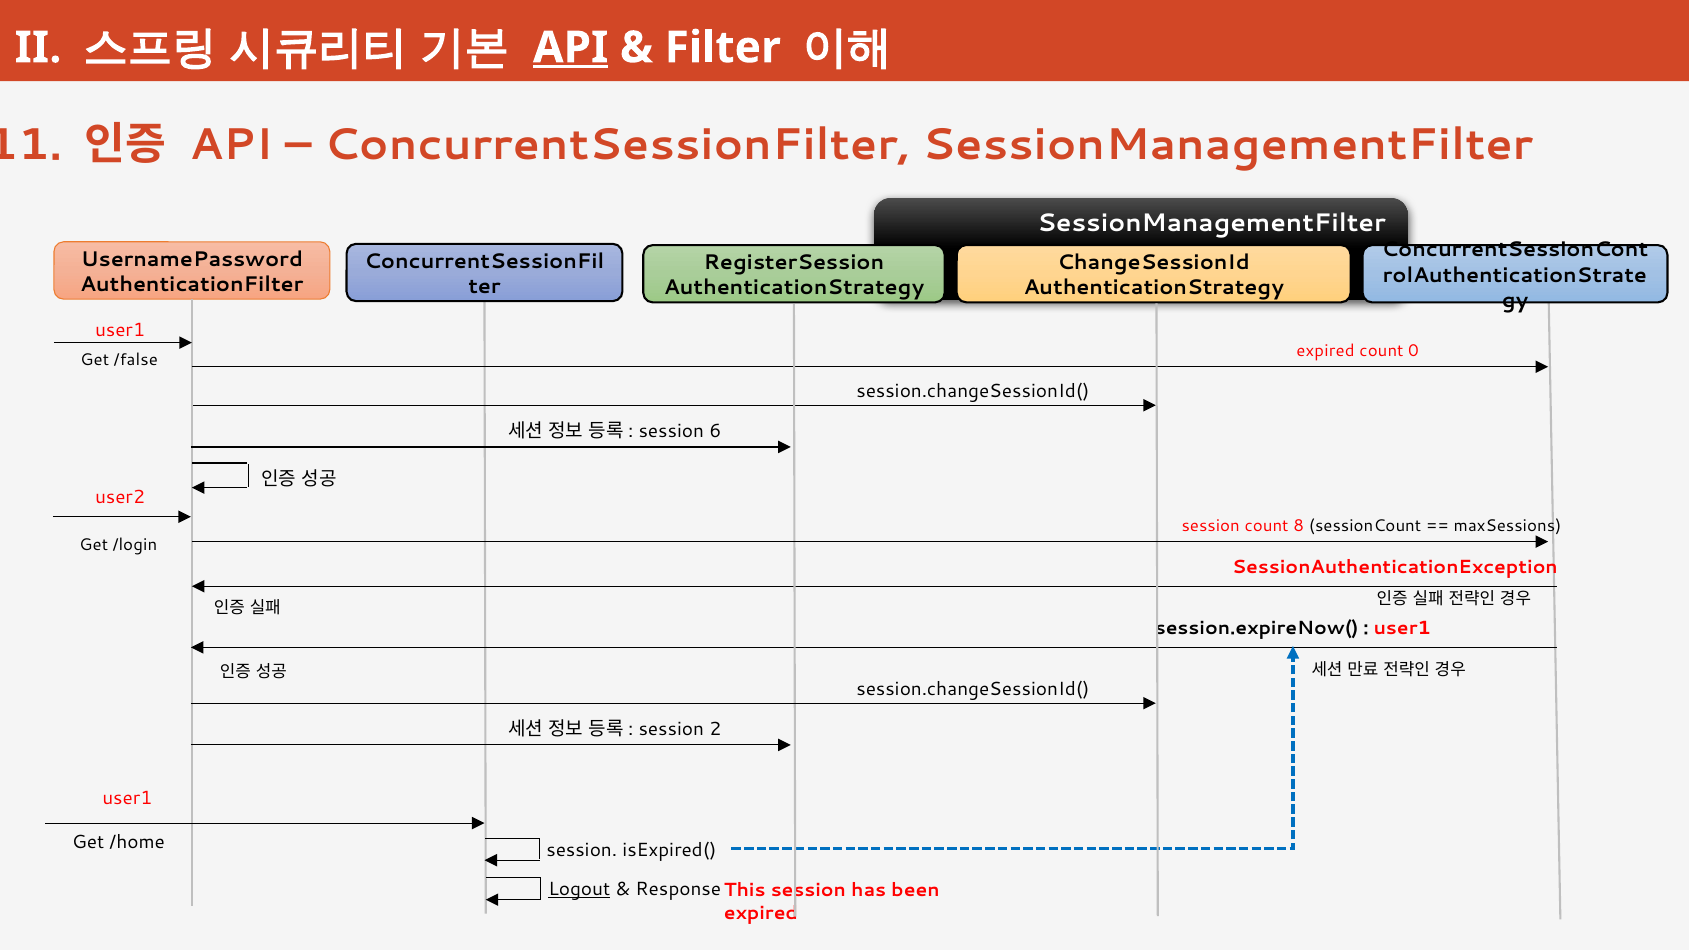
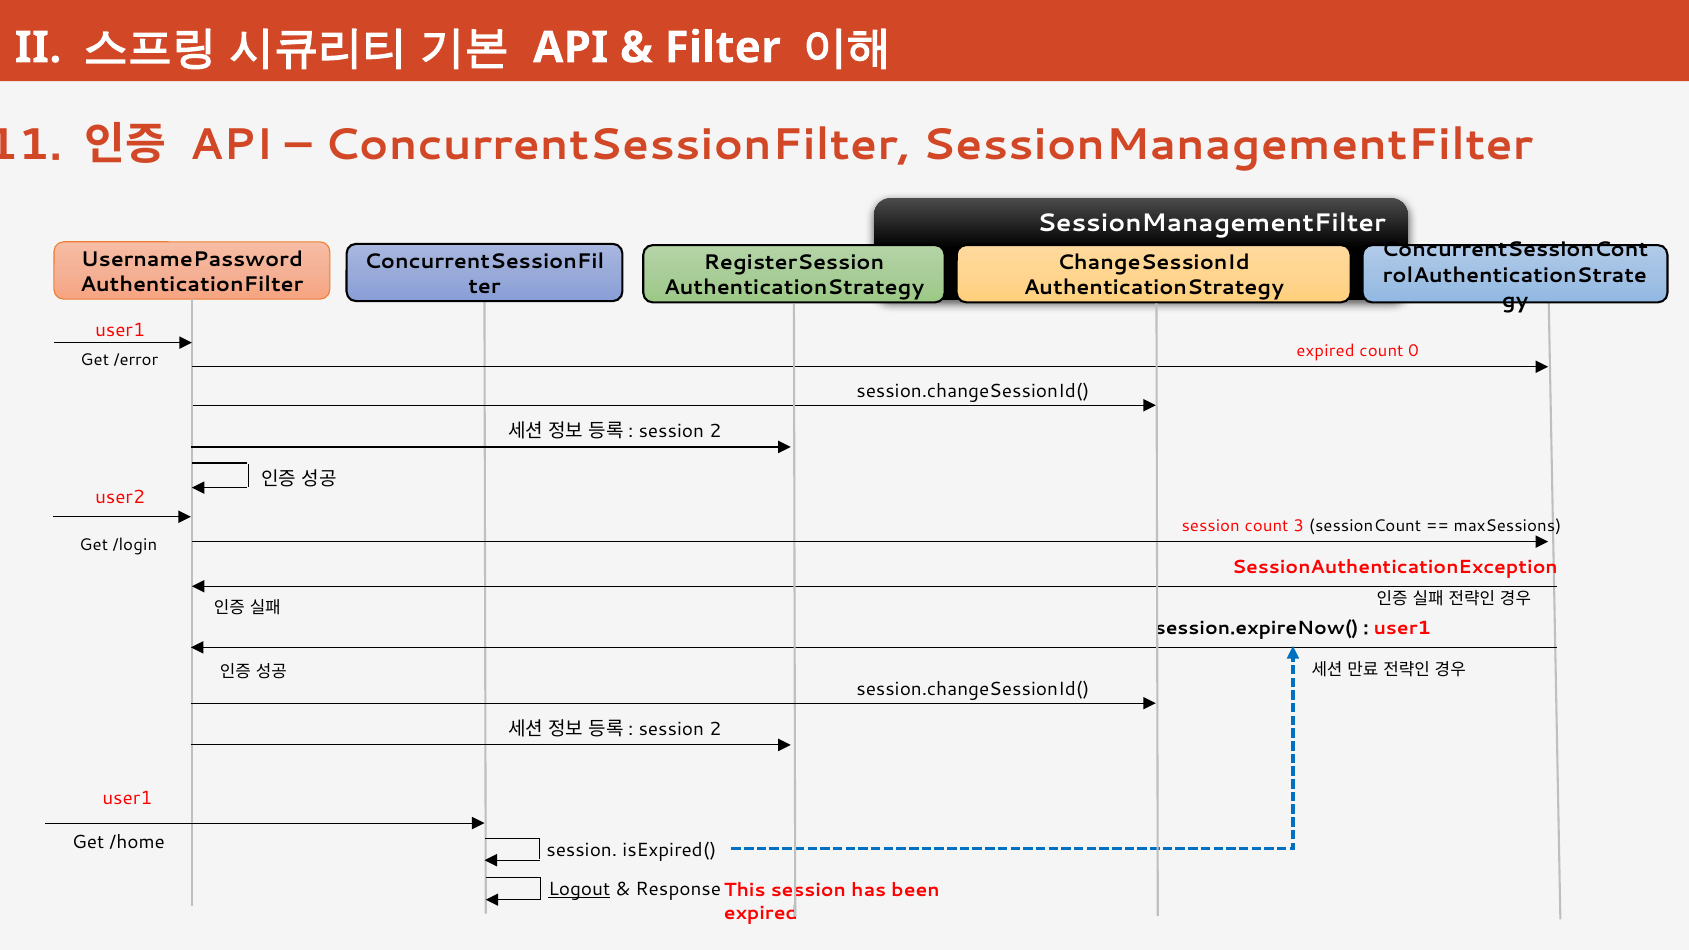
API at (571, 48) underline: present -> none
/false: /false -> /error
6 at (715, 432): 6 -> 2
8: 8 -> 3
